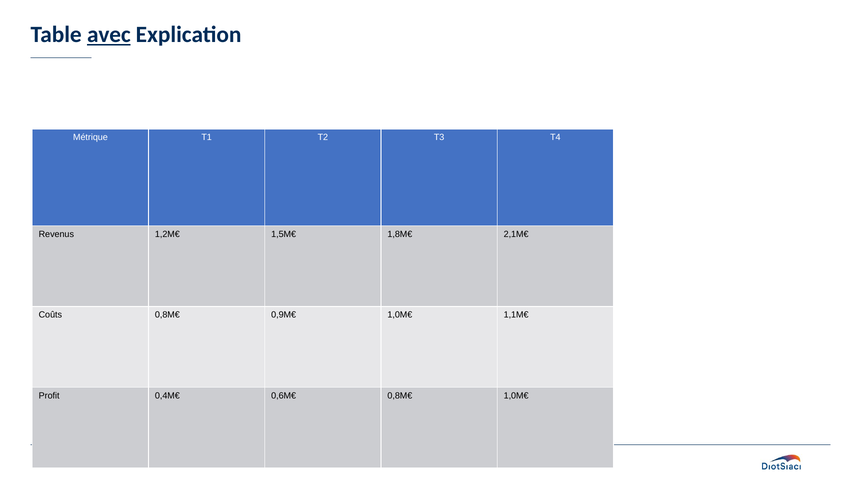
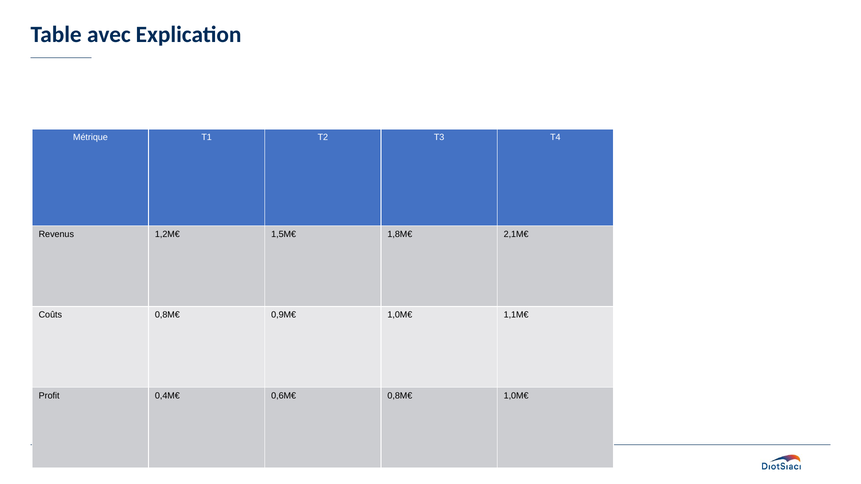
avec underline: present -> none
